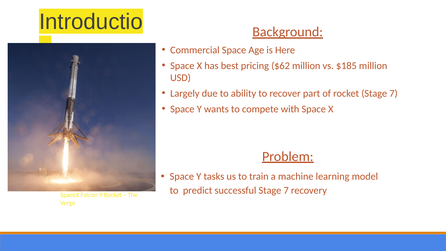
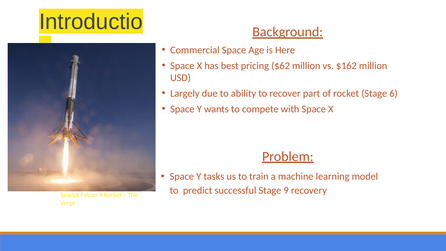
$185: $185 -> $162
rocket Stage 7: 7 -> 6
successful Stage 7: 7 -> 9
